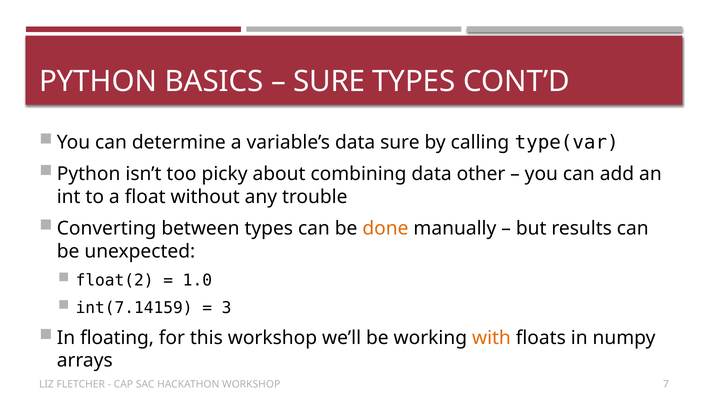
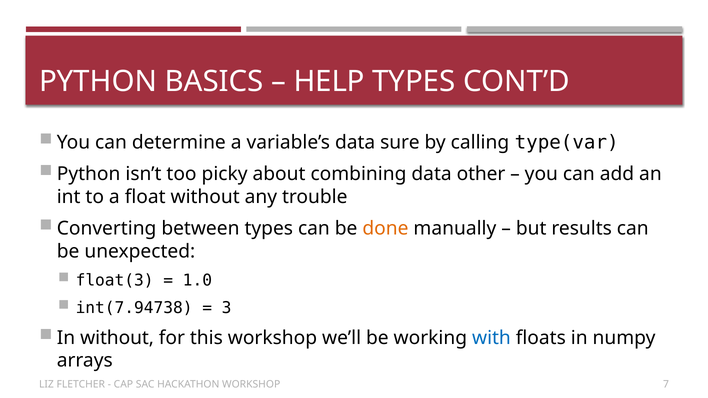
SURE at (329, 81): SURE -> HELP
float(2: float(2 -> float(3
int(7.14159: int(7.14159 -> int(7.94738
In floating: floating -> without
with colour: orange -> blue
